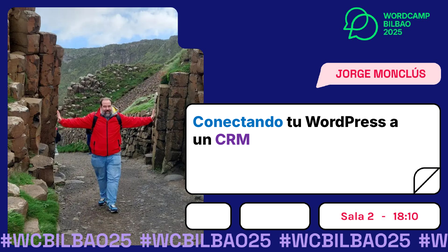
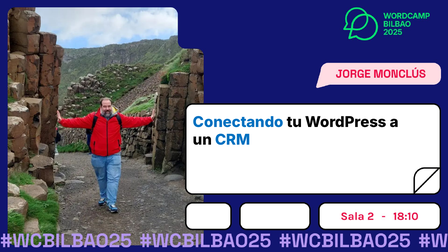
CRM colour: purple -> blue
